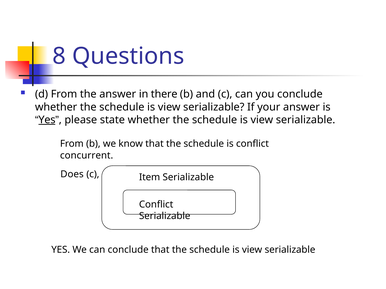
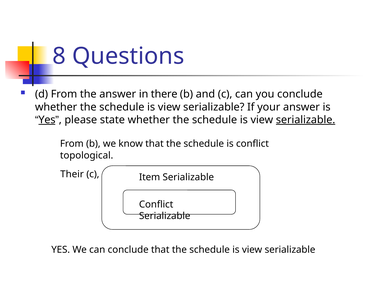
serializable at (306, 120) underline: none -> present
concurrent: concurrent -> topological
Does: Does -> Their
